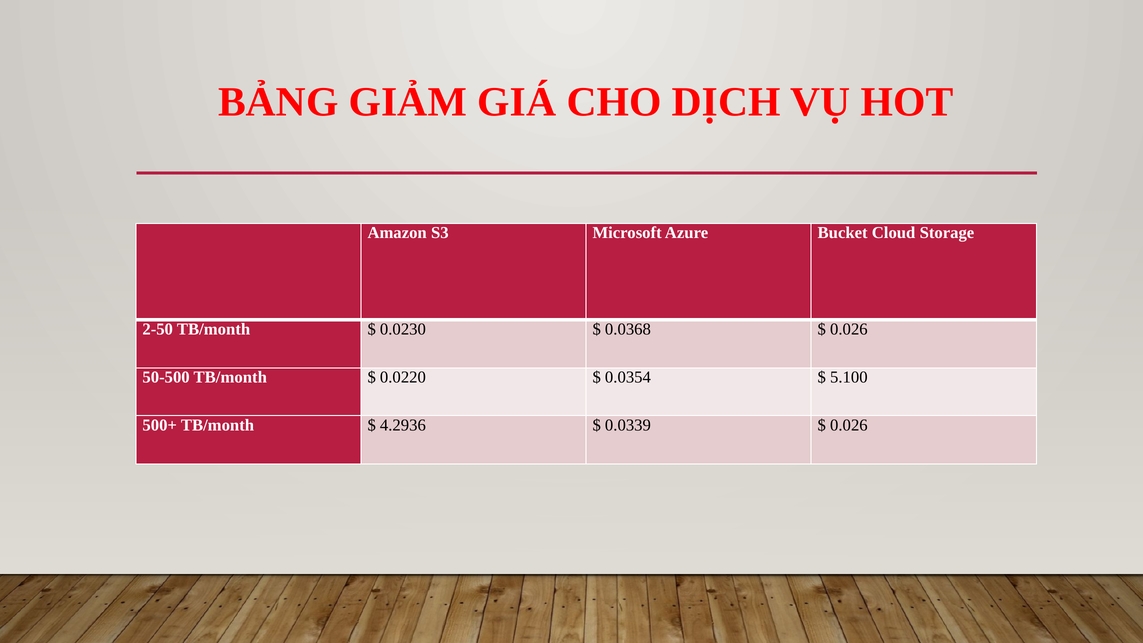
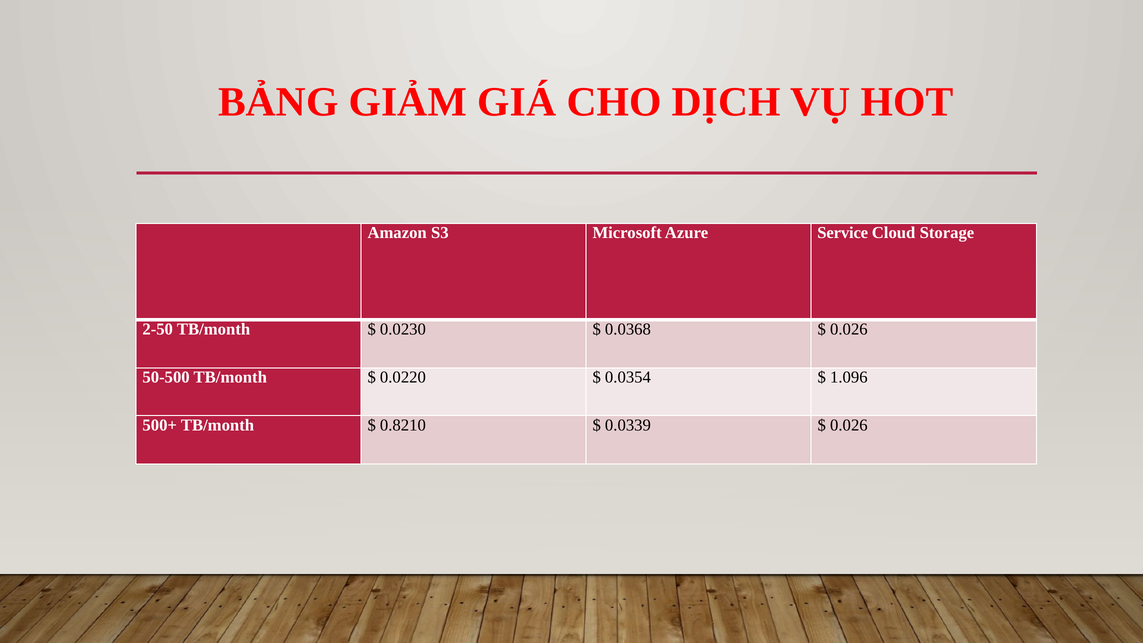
Bucket: Bucket -> Service
5.100: 5.100 -> 1.096
4.2936: 4.2936 -> 0.8210
